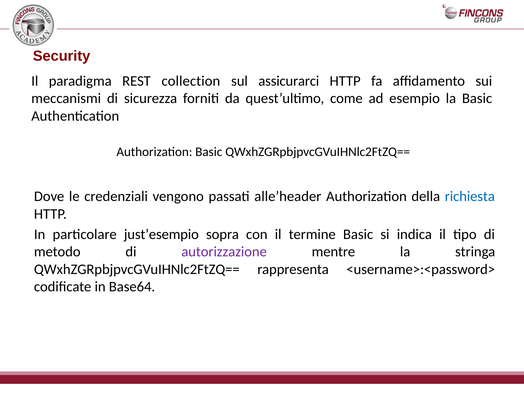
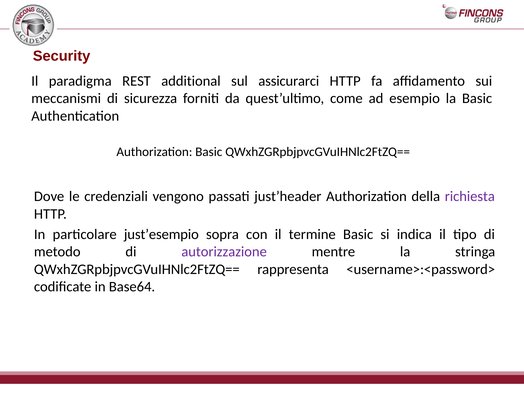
collection: collection -> additional
alle’header: alle’header -> just’header
richiesta colour: blue -> purple
